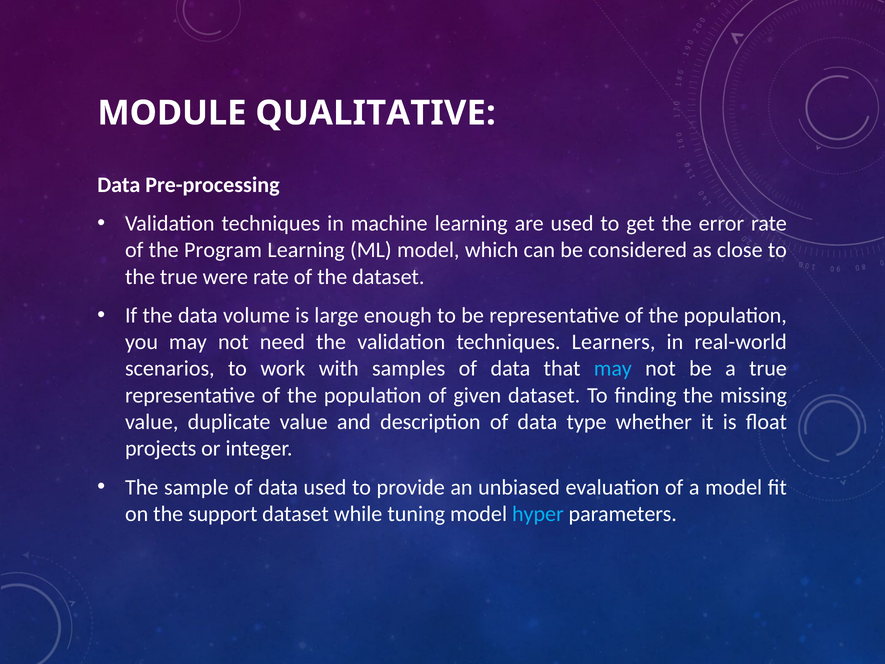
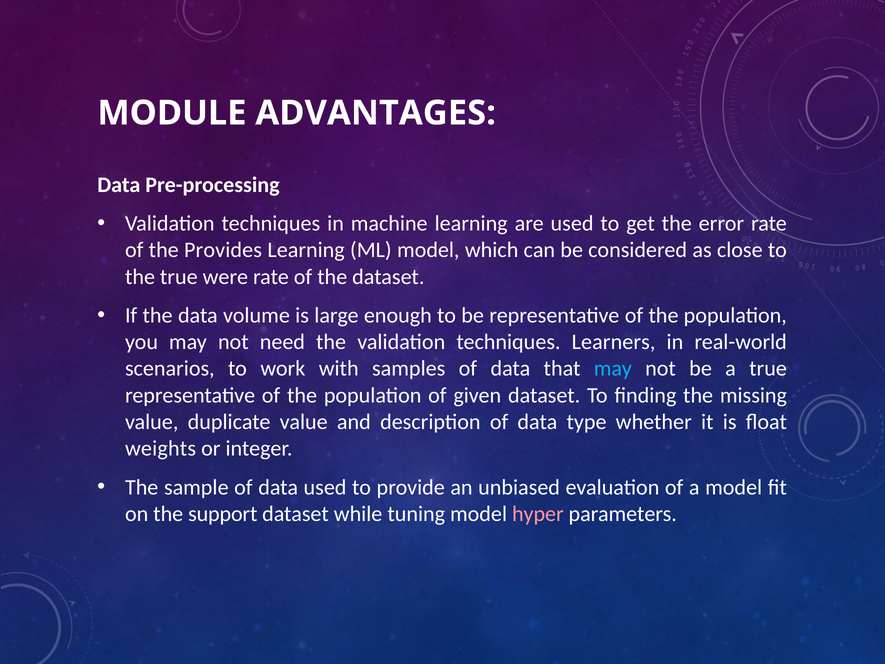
QUALITATIVE: QUALITATIVE -> ADVANTAGES
Program: Program -> Provides
projects: projects -> weights
hyper colour: light blue -> pink
